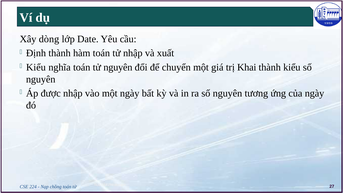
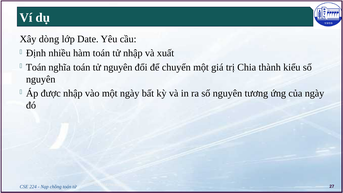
Định thành: thành -> nhiều
Kiểu at (36, 67): Kiểu -> Toán
Khai: Khai -> Chia
